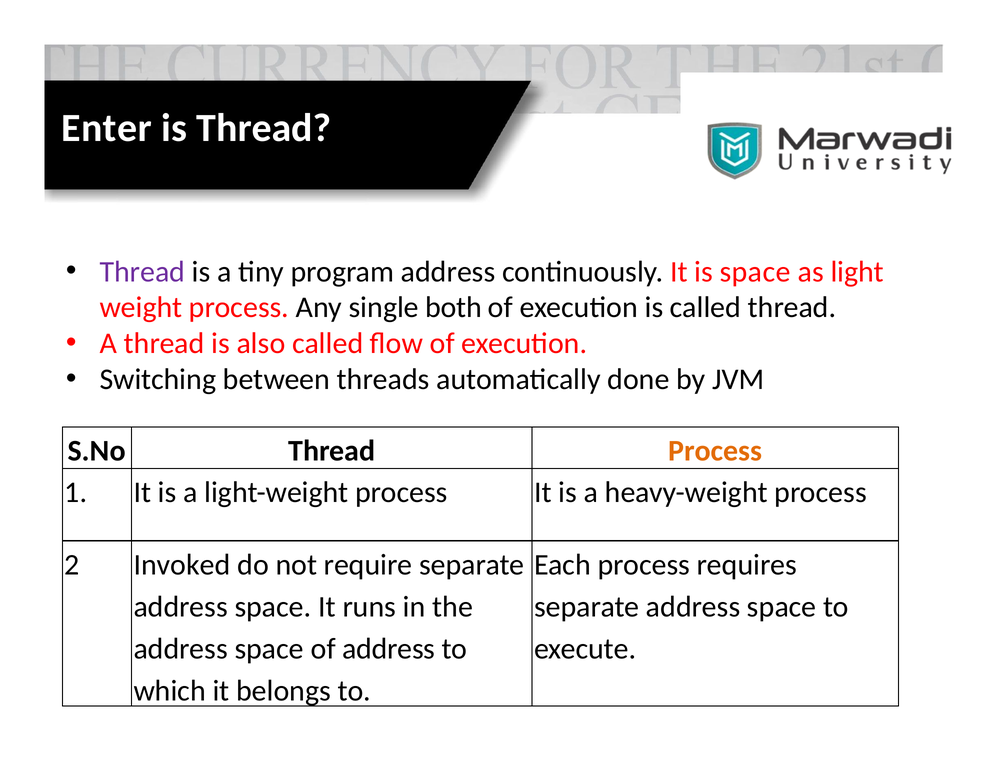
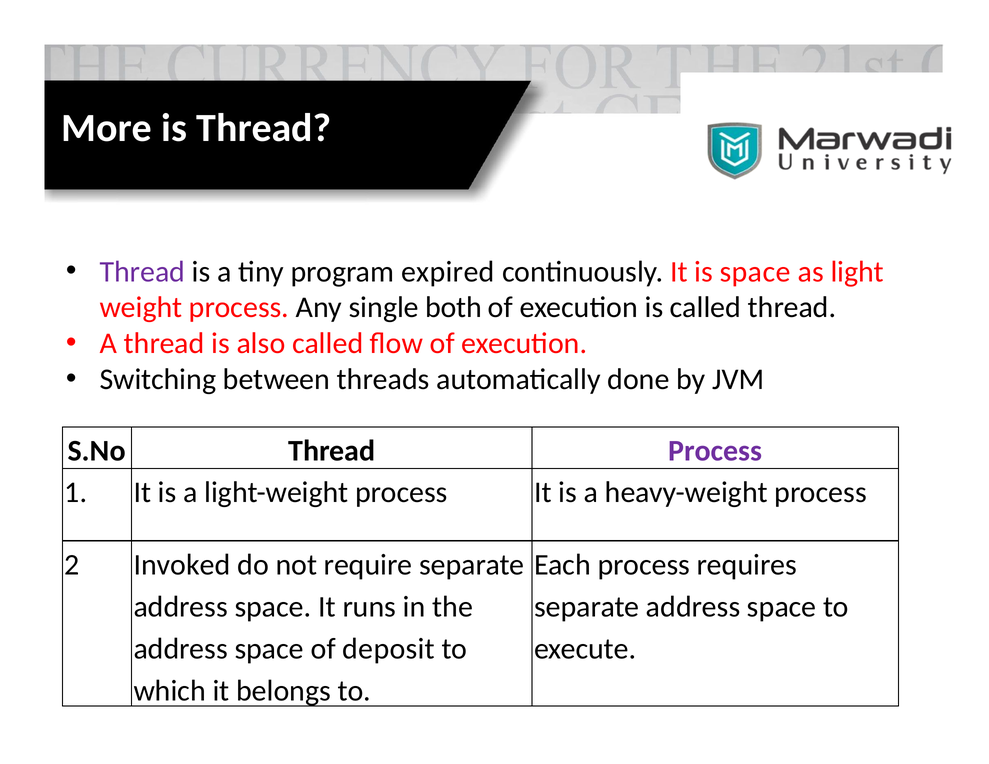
Enter: Enter -> More
program address: address -> expired
Process at (715, 451) colour: orange -> purple
of address: address -> deposit
